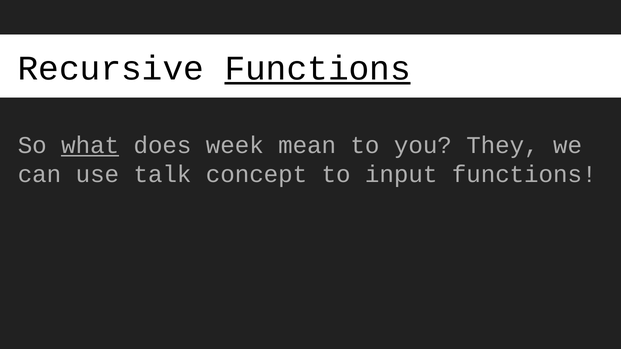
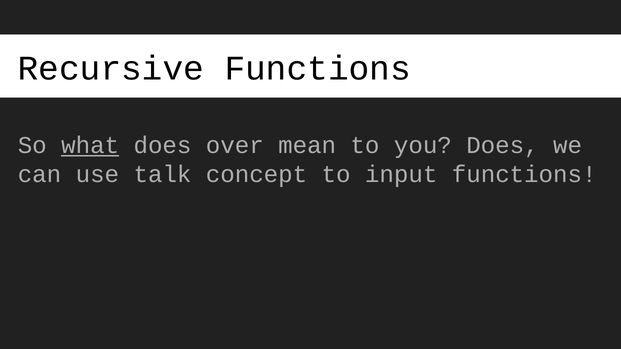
Functions at (318, 69) underline: present -> none
week: week -> over
you They: They -> Does
